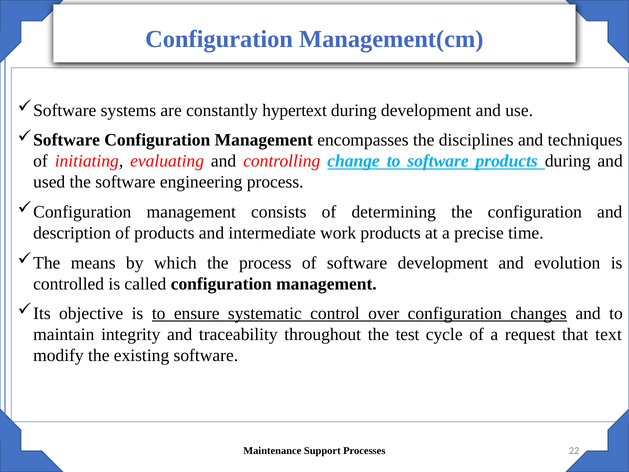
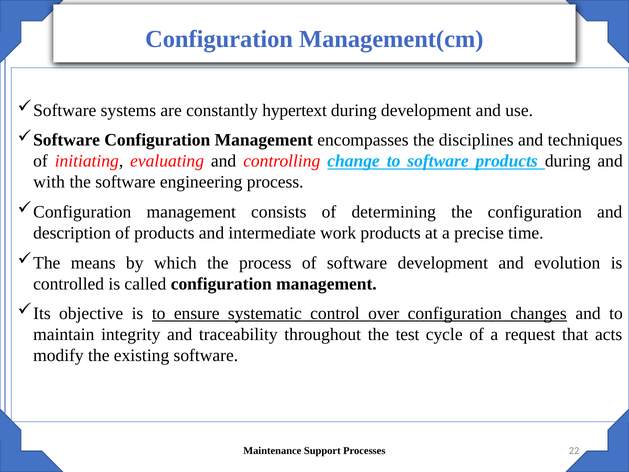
used: used -> with
text: text -> acts
